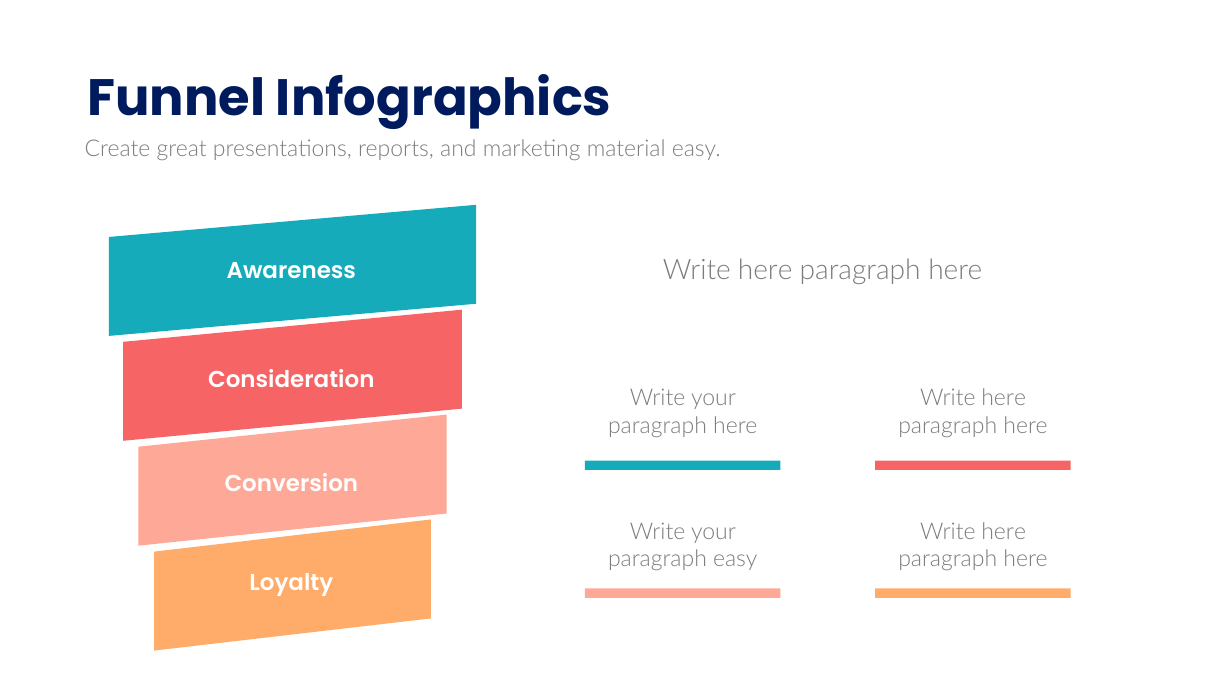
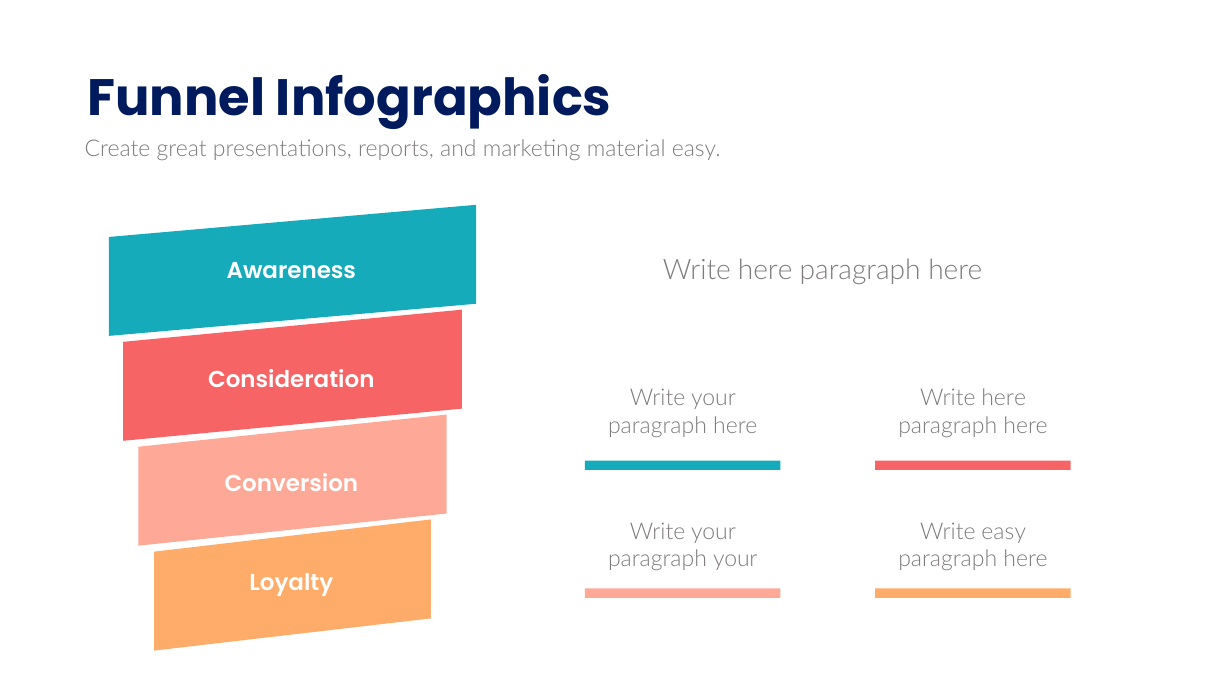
here at (1004, 531): here -> easy
paragraph easy: easy -> your
